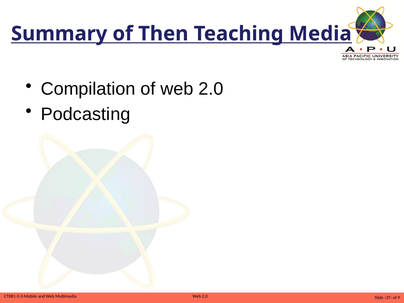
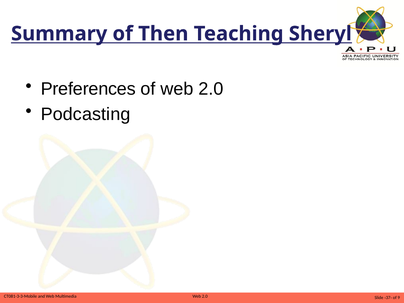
Media: Media -> Sheryl
Compilation: Compilation -> Preferences
